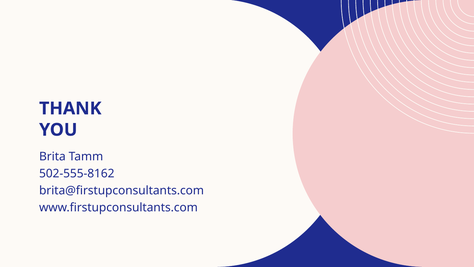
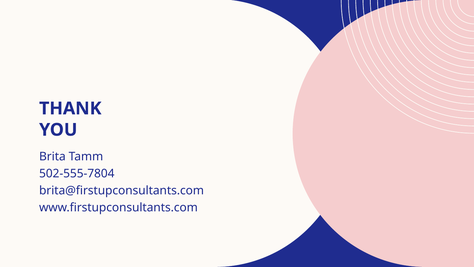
502-555-8162: 502-555-8162 -> 502-555-7804
